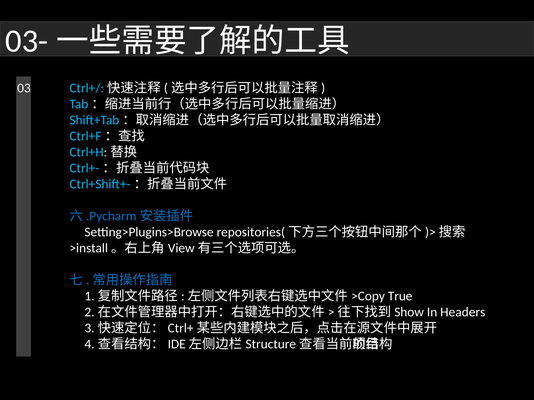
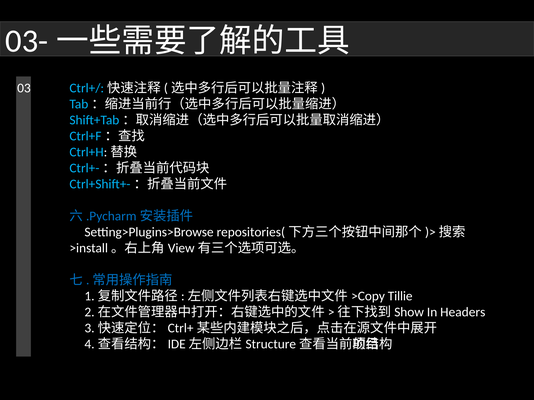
True: True -> Tillie
